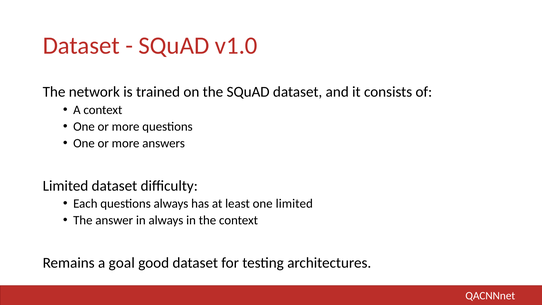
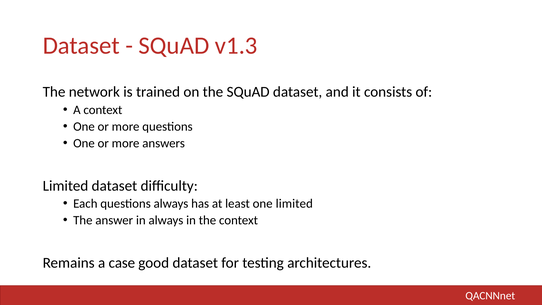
v1.0: v1.0 -> v1.3
goal: goal -> case
